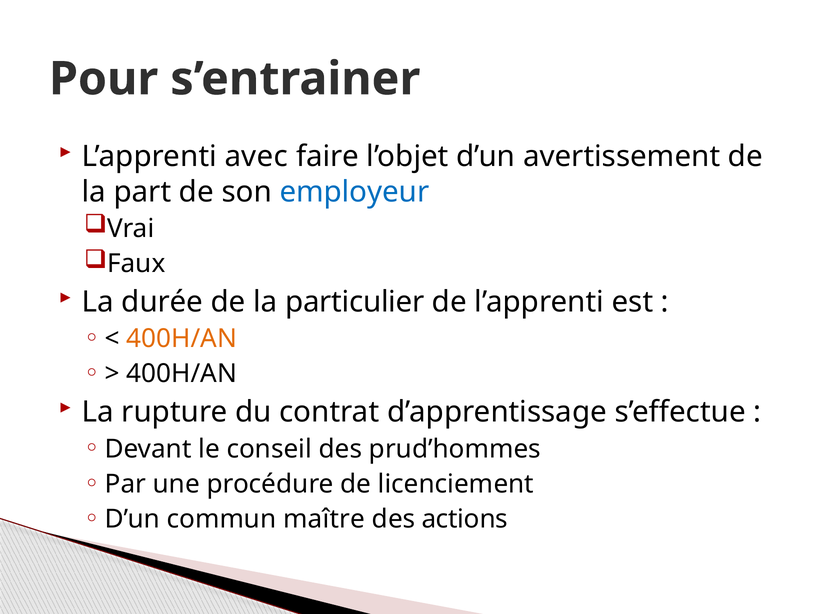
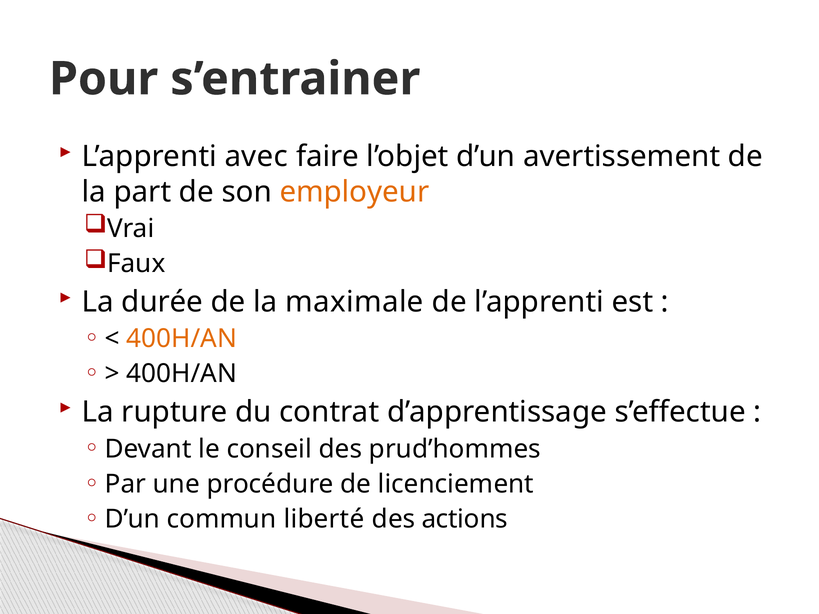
employeur colour: blue -> orange
particulier: particulier -> maximale
maître: maître -> liberté
